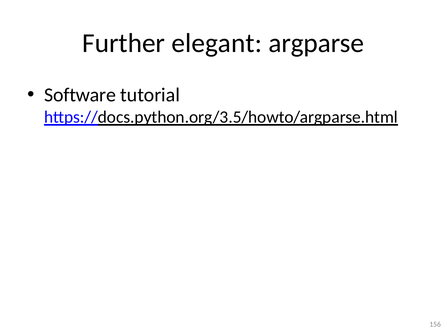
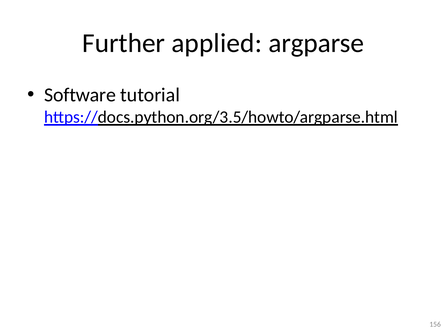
elegant: elegant -> applied
